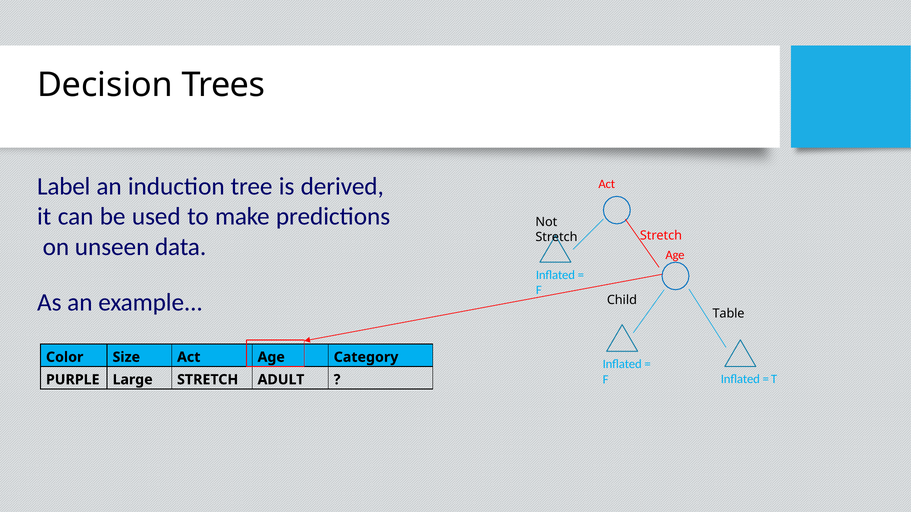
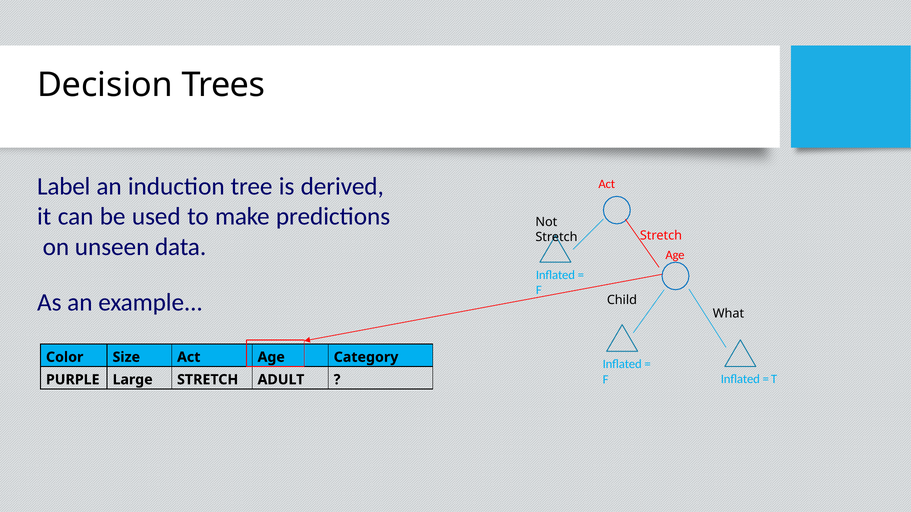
Table: Table -> What
